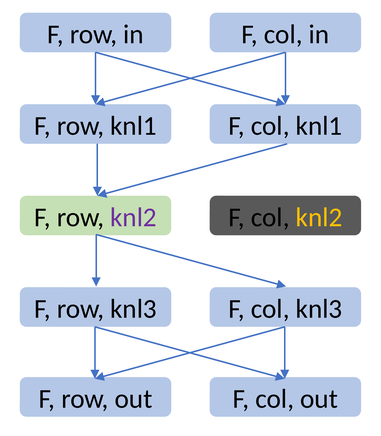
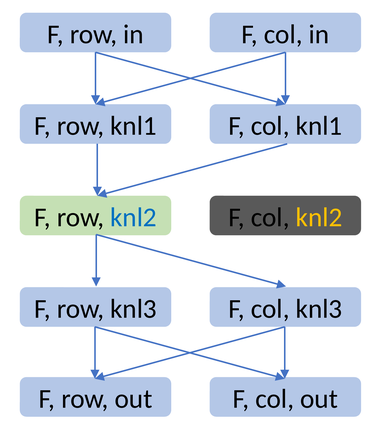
knl2 at (133, 217) colour: purple -> blue
